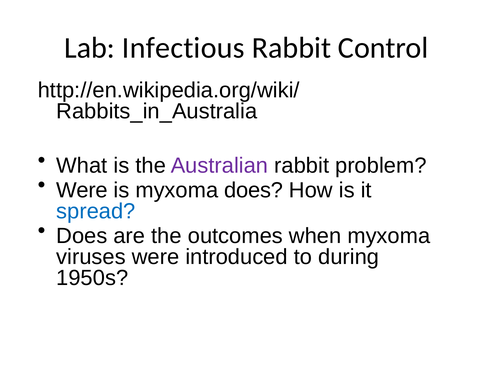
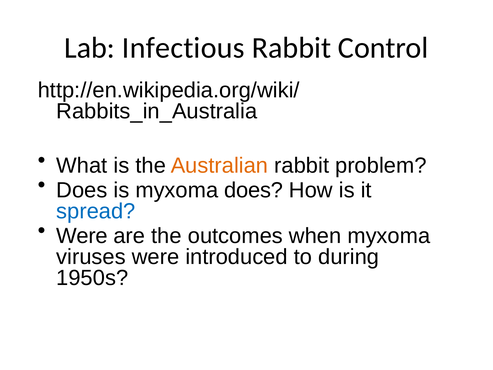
Australian colour: purple -> orange
Were at (82, 190): Were -> Does
Does at (82, 236): Does -> Were
